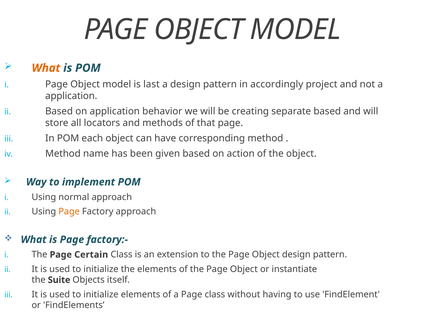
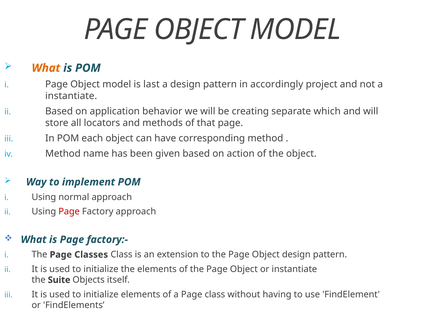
application at (71, 96): application -> instantiate
separate based: based -> which
Page at (69, 212) colour: orange -> red
Certain: Certain -> Classes
